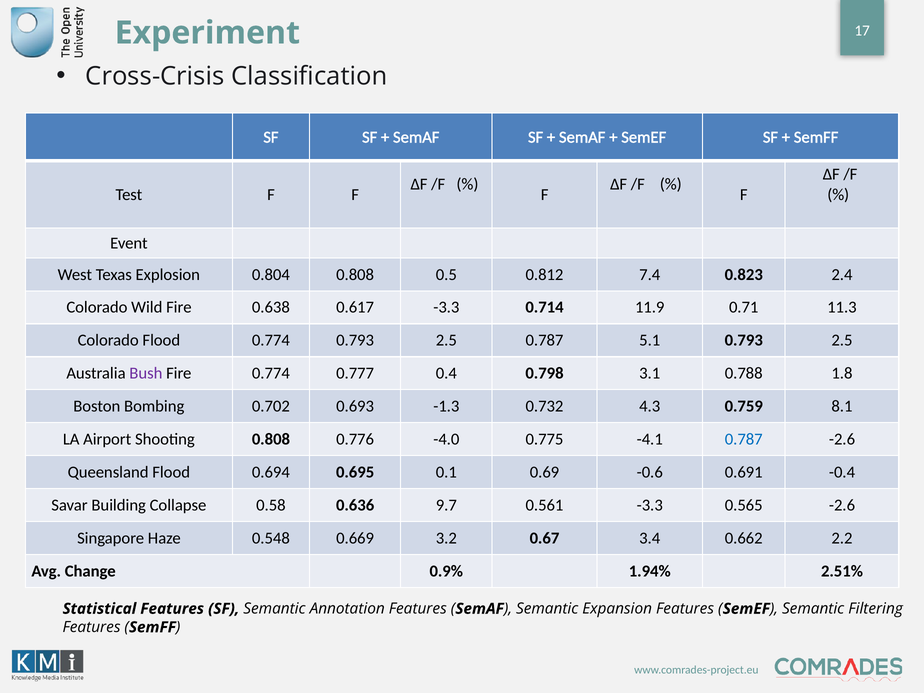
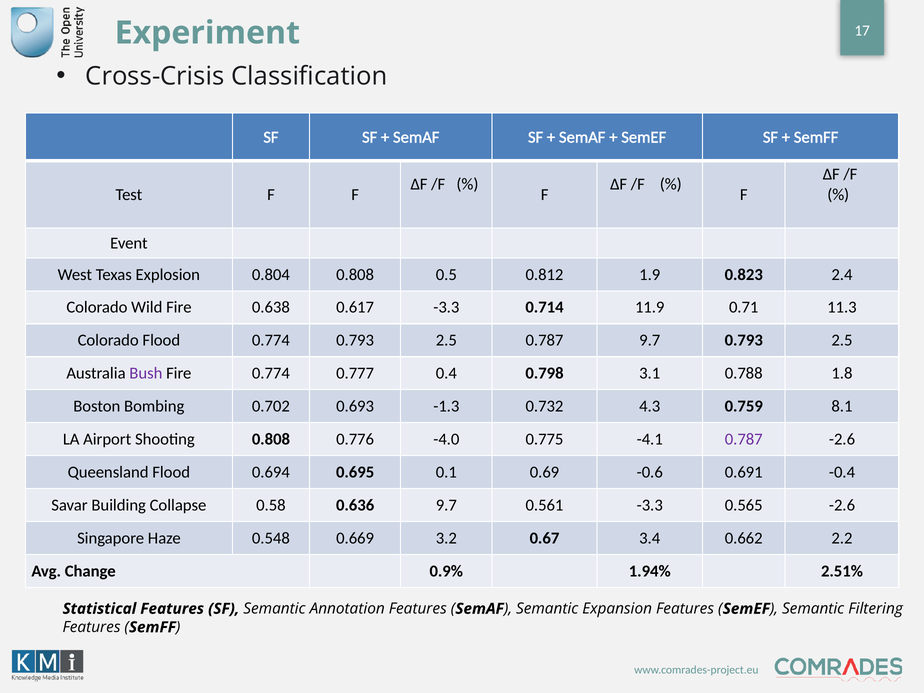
7.4: 7.4 -> 1.9
0.787 5.1: 5.1 -> 9.7
0.787 at (744, 439) colour: blue -> purple
